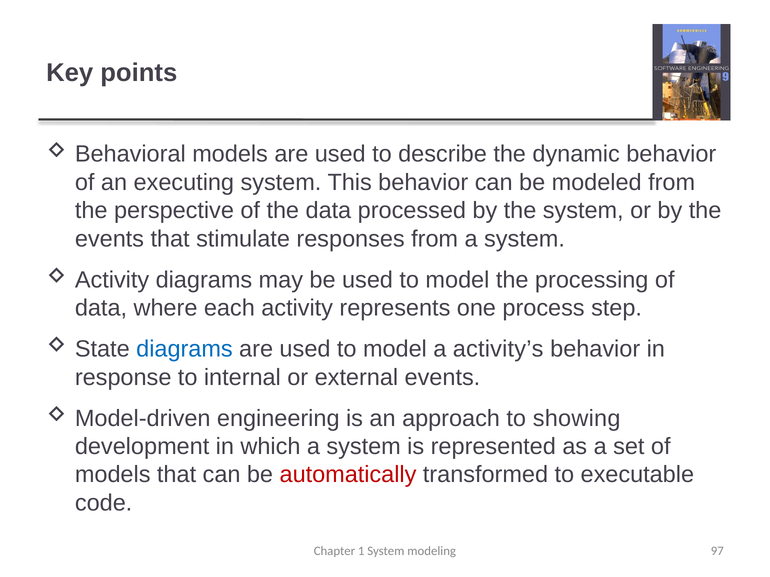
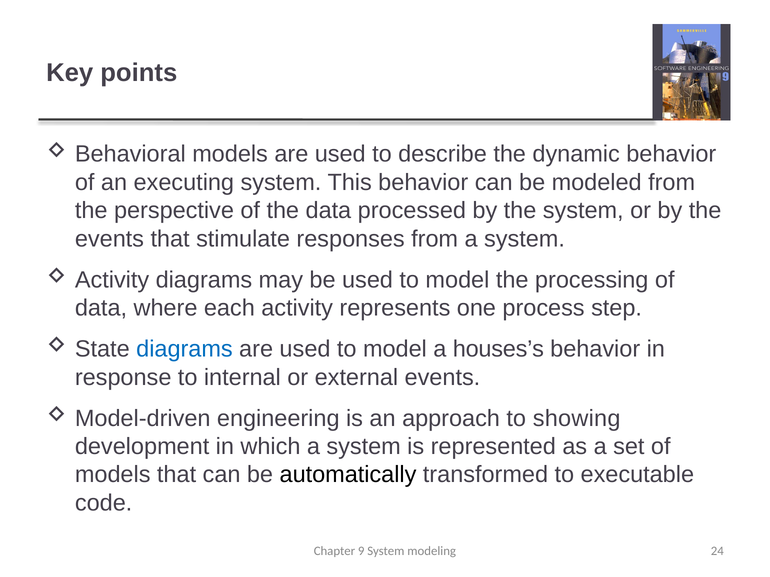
activity’s: activity’s -> houses’s
automatically colour: red -> black
1: 1 -> 9
97: 97 -> 24
